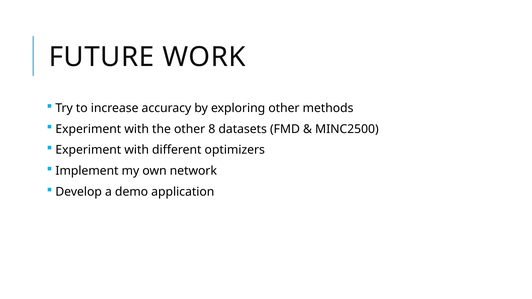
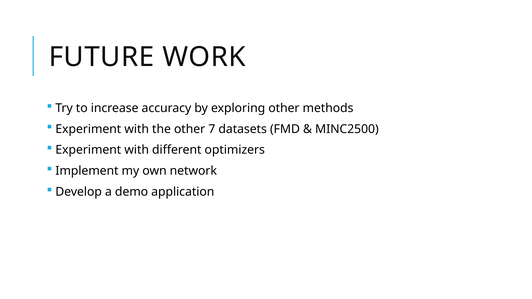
8: 8 -> 7
